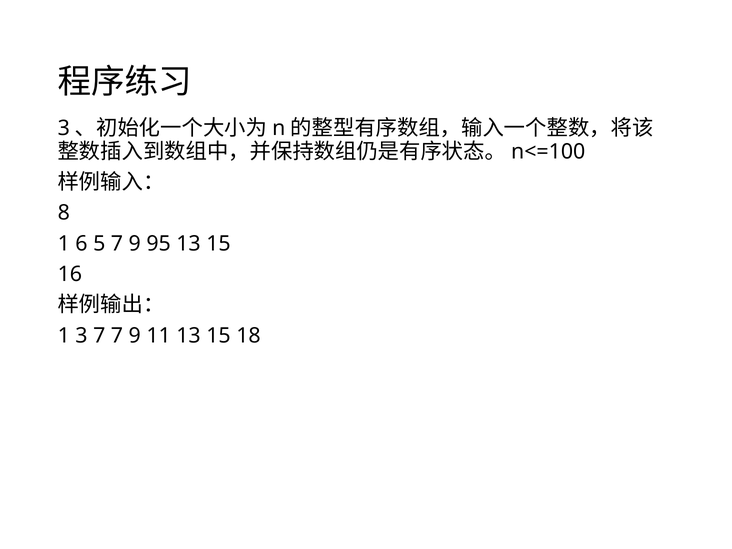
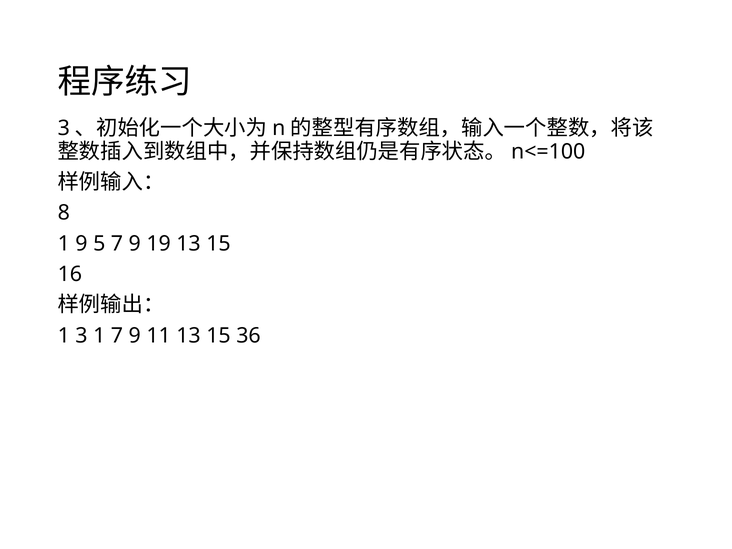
1 6: 6 -> 9
95: 95 -> 19
3 7: 7 -> 1
18: 18 -> 36
